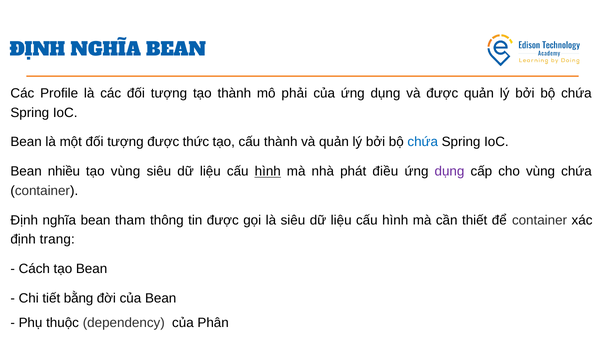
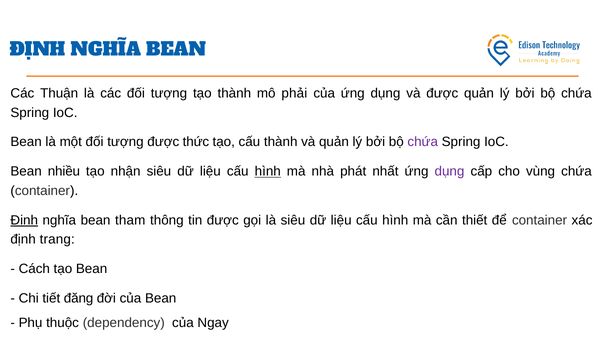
Profile: Profile -> Thuận
chứa at (423, 142) colour: blue -> purple
tạo vùng: vùng -> nhận
điều: điều -> nhất
Định at (24, 220) underline: none -> present
bằng: bằng -> đăng
Phân: Phân -> Ngay
